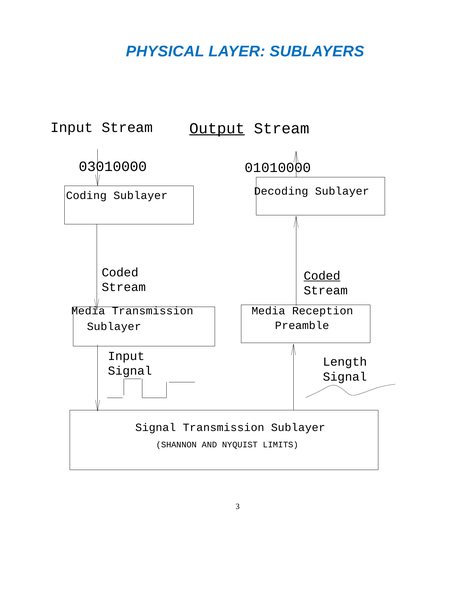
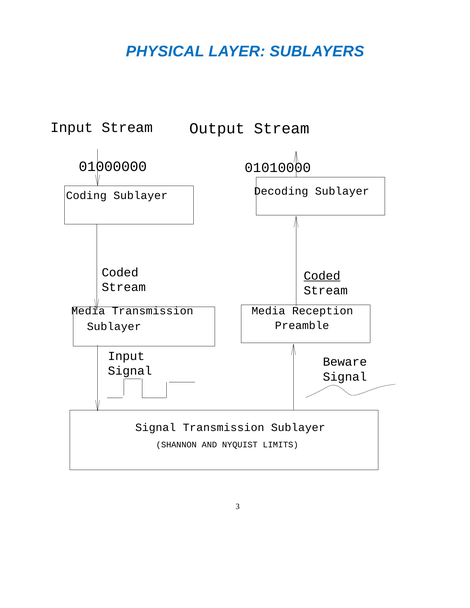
Output underline: present -> none
03010000: 03010000 -> 01000000
Length: Length -> Beware
